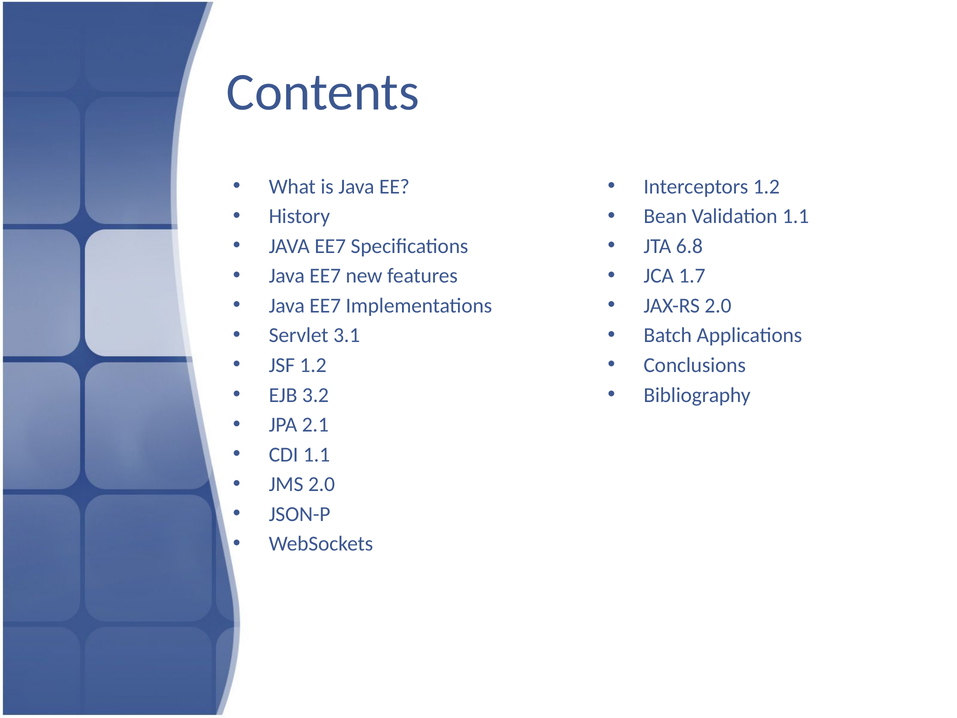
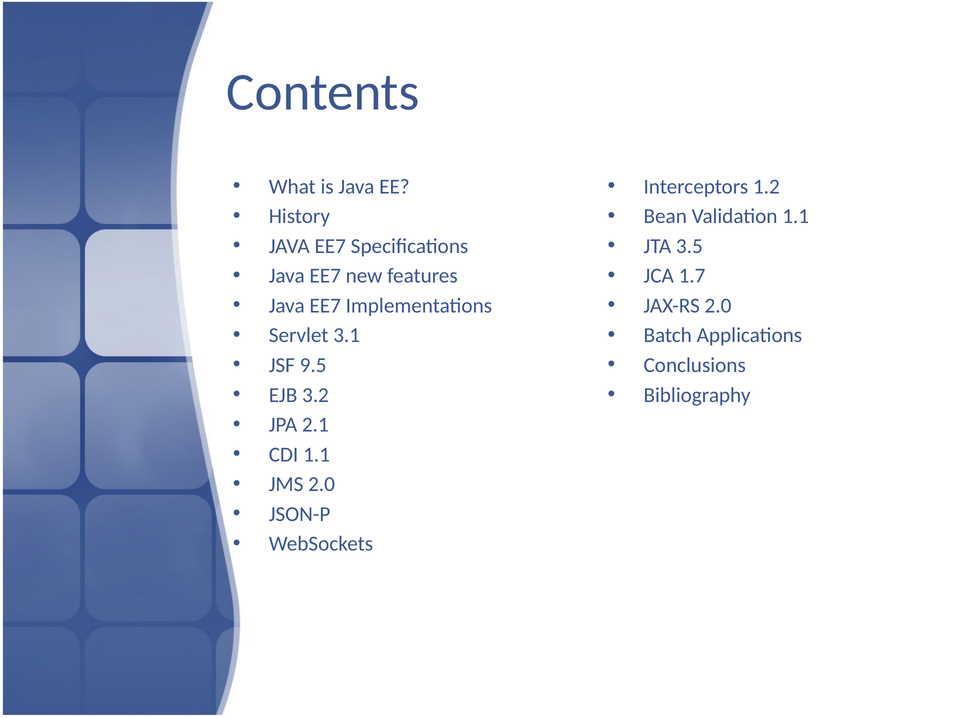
6.8: 6.8 -> 3.5
JSF 1.2: 1.2 -> 9.5
